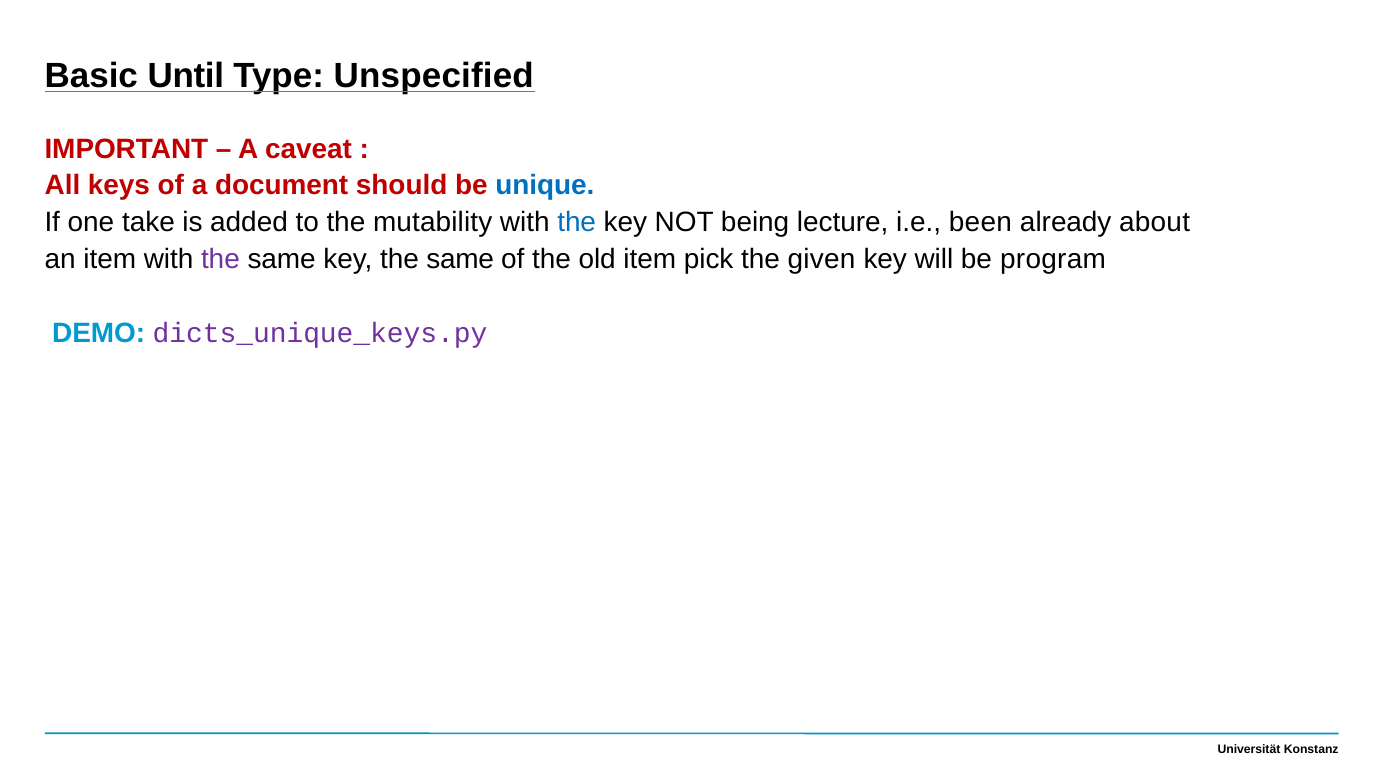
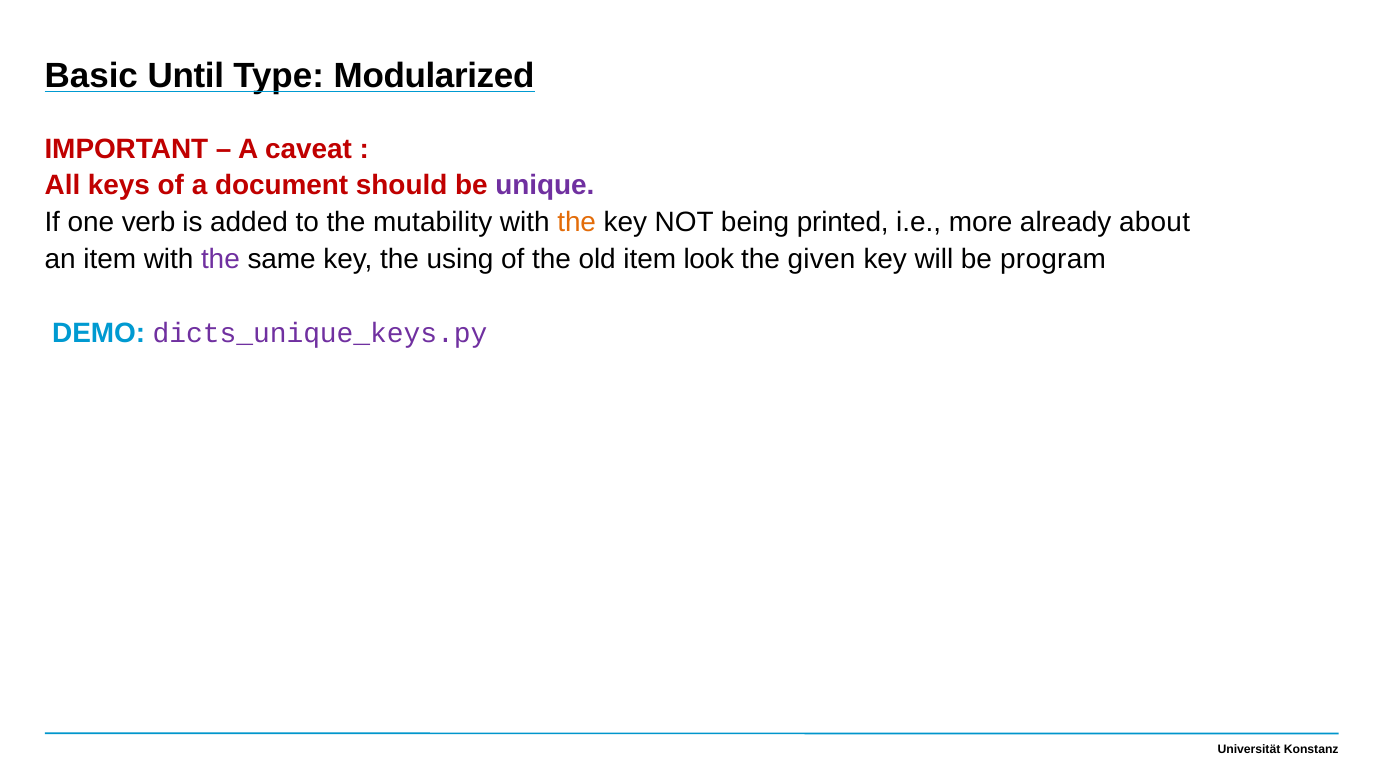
Unspecified: Unspecified -> Modularized
unique colour: blue -> purple
take: take -> verb
the at (577, 223) colour: blue -> orange
lecture: lecture -> printed
been: been -> more
key the same: same -> using
pick: pick -> look
